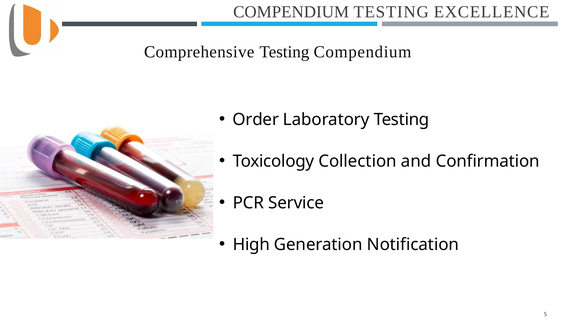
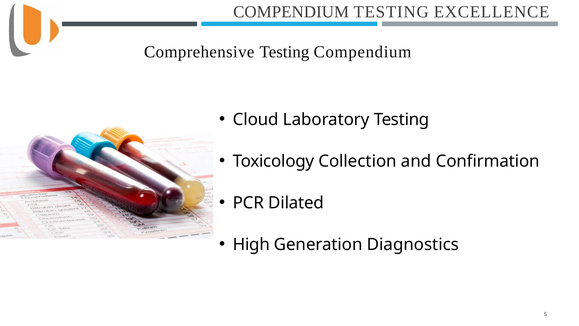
Order: Order -> Cloud
Service: Service -> Dilated
Notification: Notification -> Diagnostics
